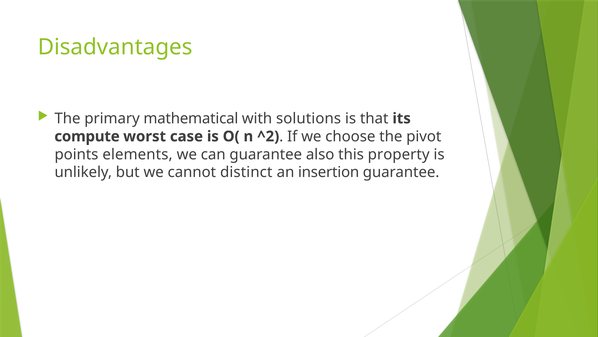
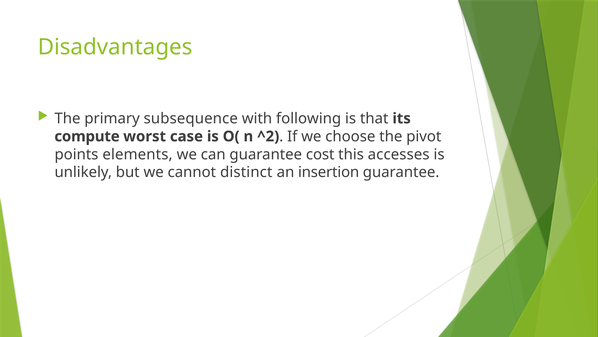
mathematical: mathematical -> subsequence
solutions: solutions -> following
also: also -> cost
property: property -> accesses
